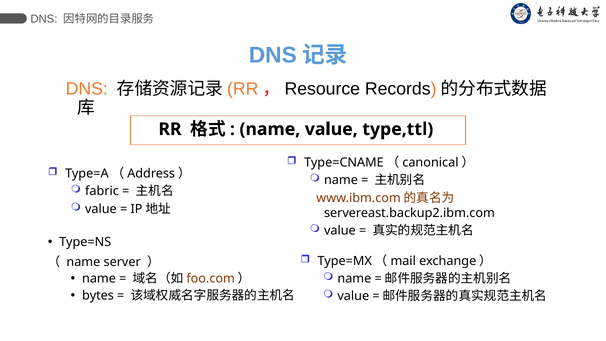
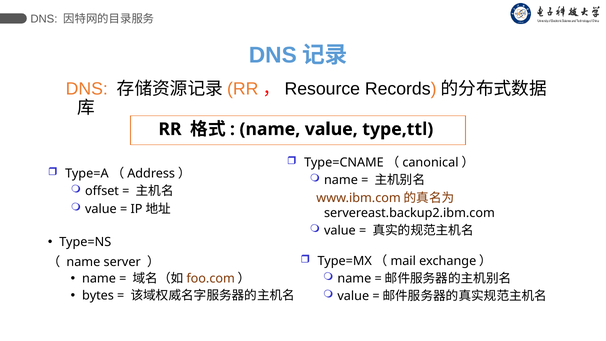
fabric: fabric -> offset
